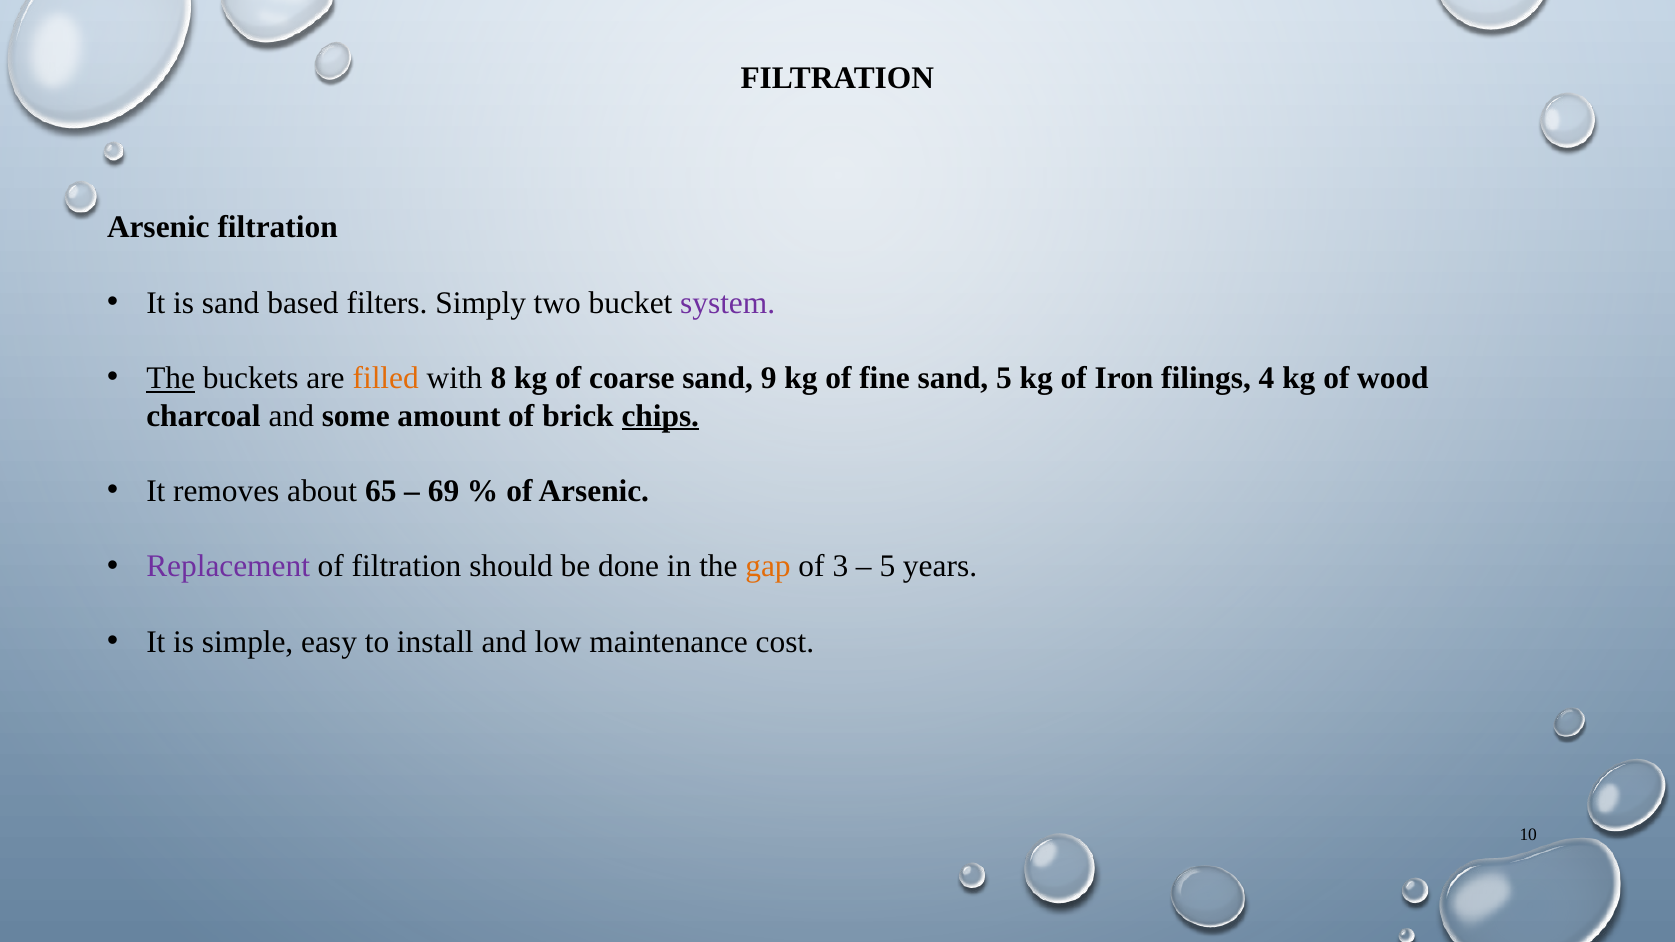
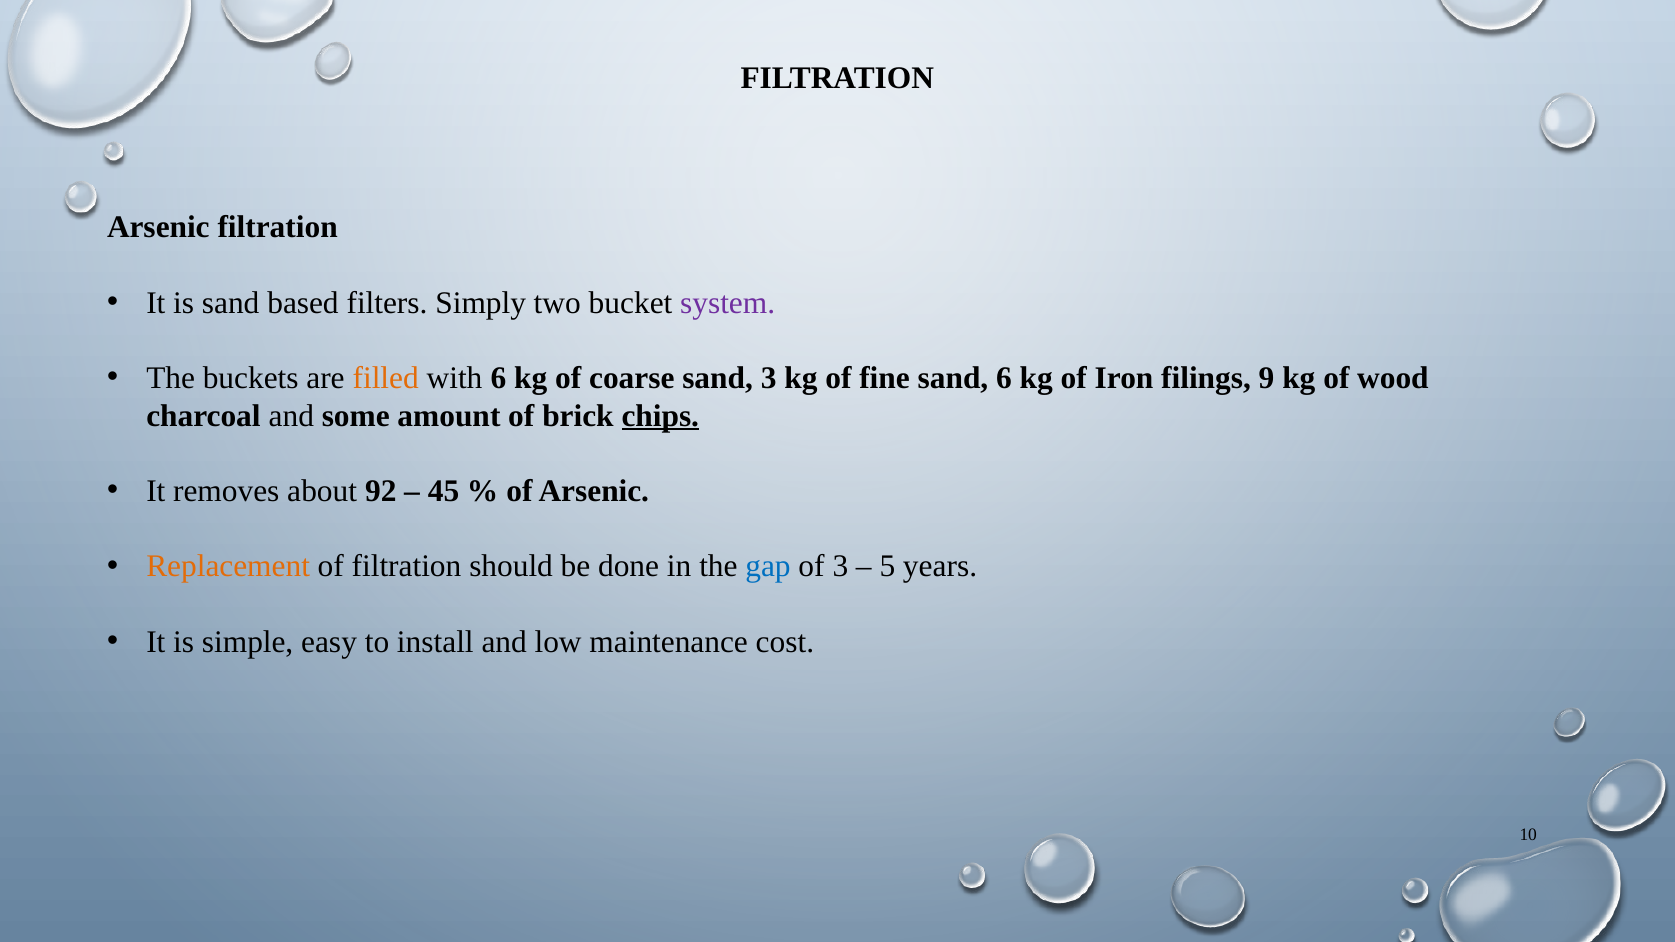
The at (171, 378) underline: present -> none
with 8: 8 -> 6
sand 9: 9 -> 3
sand 5: 5 -> 6
4: 4 -> 9
65: 65 -> 92
69: 69 -> 45
Replacement colour: purple -> orange
gap colour: orange -> blue
